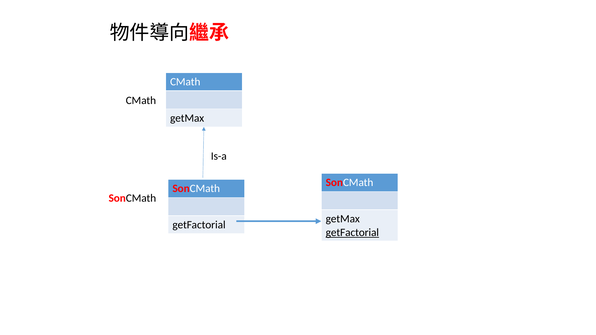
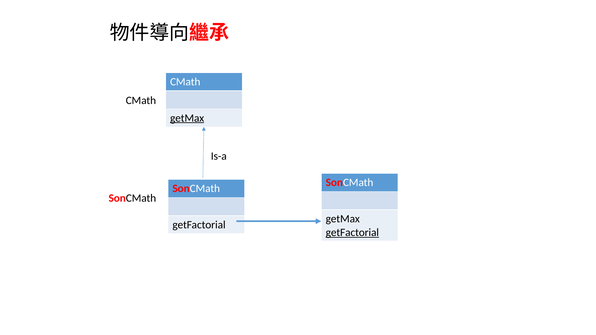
getMax at (187, 118) underline: none -> present
